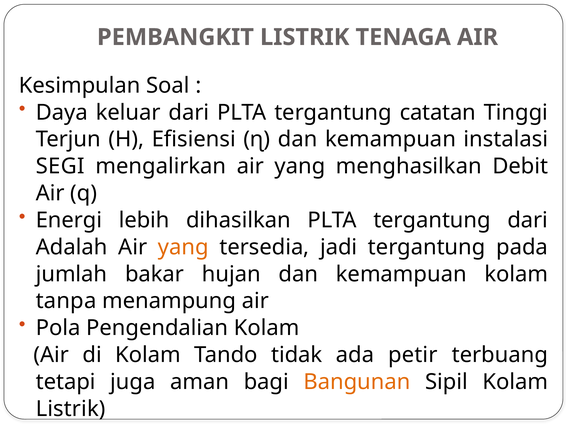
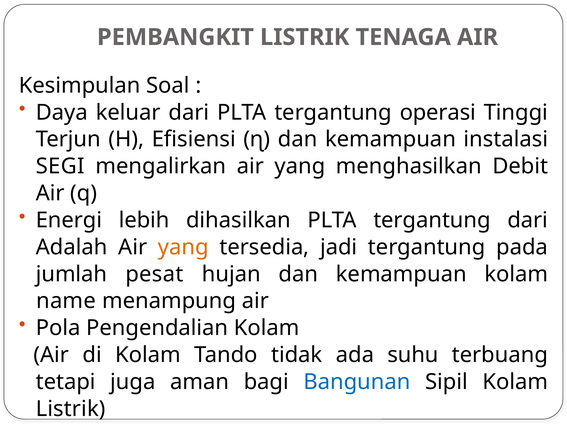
catatan: catatan -> operasi
bakar: bakar -> pesat
tanpa: tanpa -> name
petir: petir -> suhu
Bangunan colour: orange -> blue
